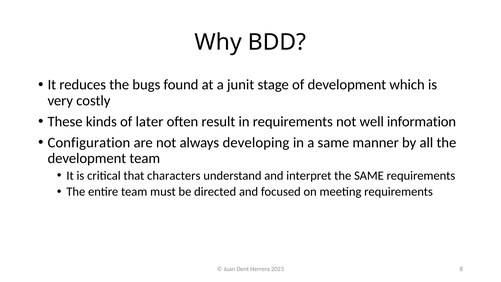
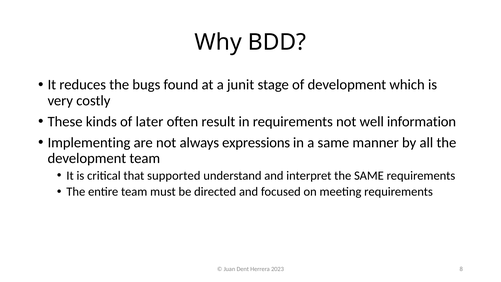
Configuration: Configuration -> Implementing
developing: developing -> expressions
characters: characters -> supported
